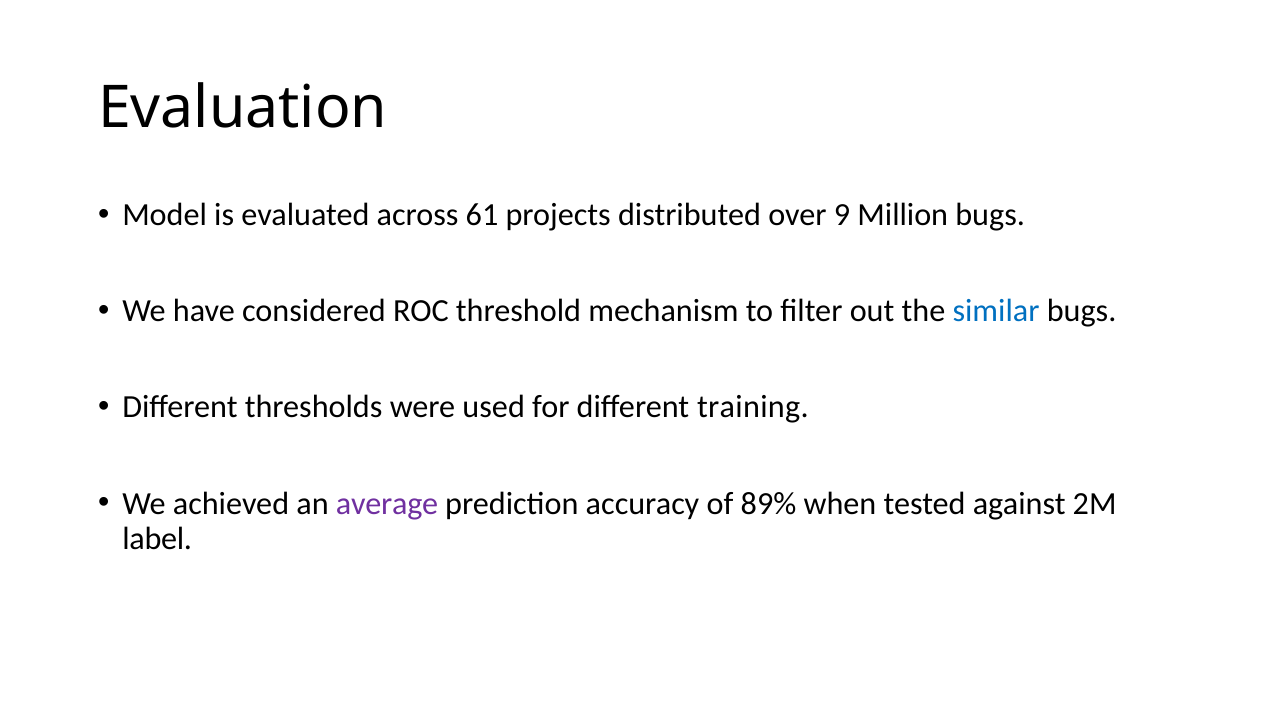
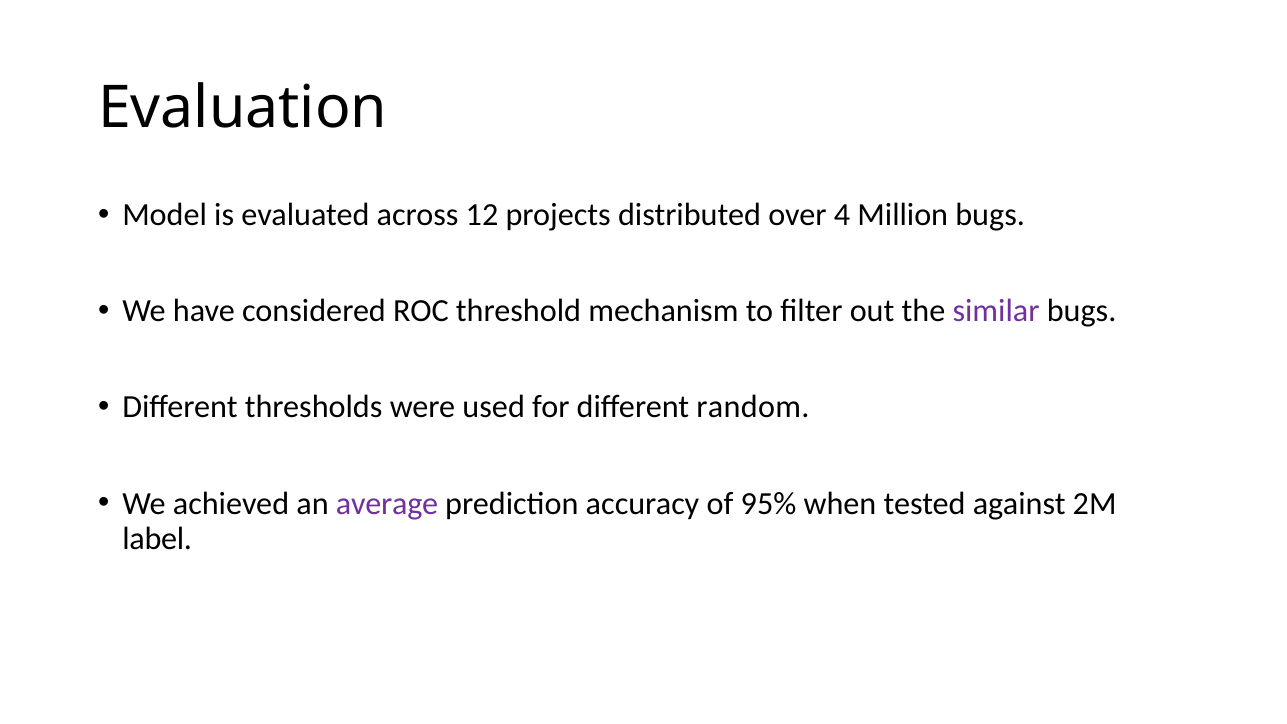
61: 61 -> 12
9: 9 -> 4
similar colour: blue -> purple
training: training -> random
89%: 89% -> 95%
